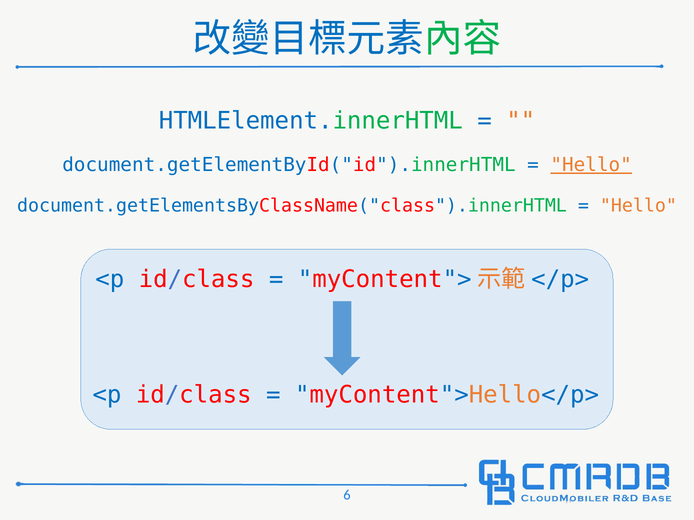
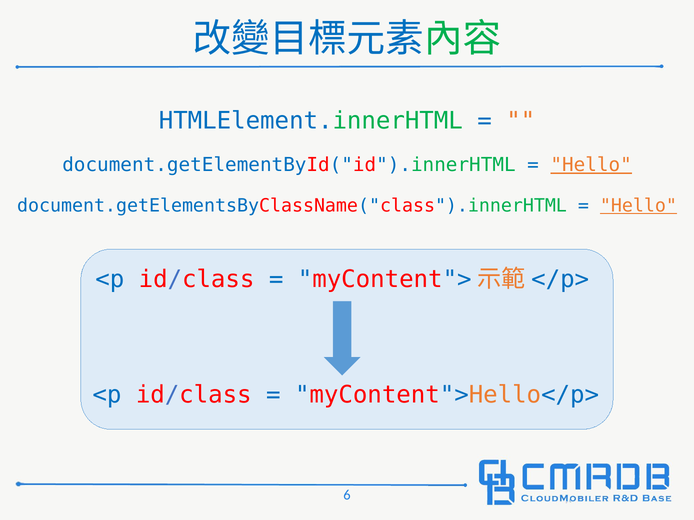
Hello at (638, 206) underline: none -> present
